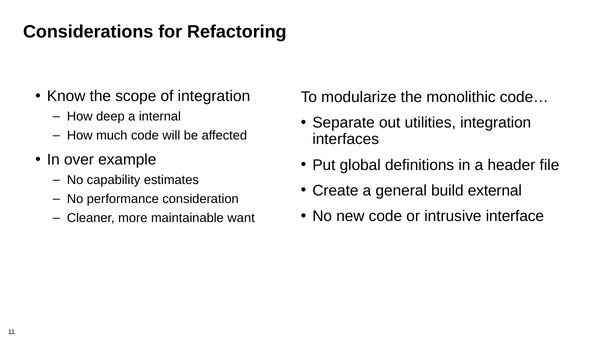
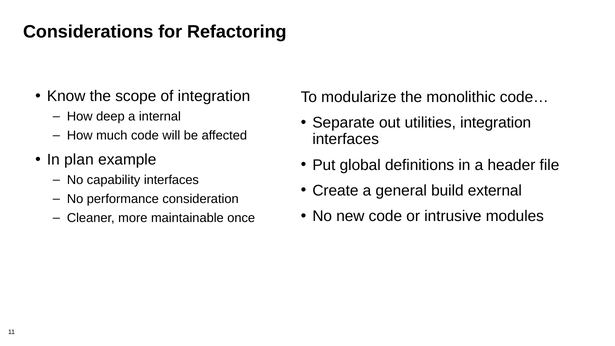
over: over -> plan
capability estimates: estimates -> interfaces
interface: interface -> modules
want: want -> once
